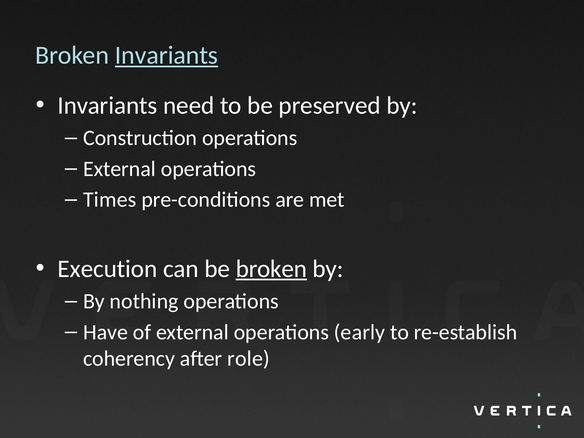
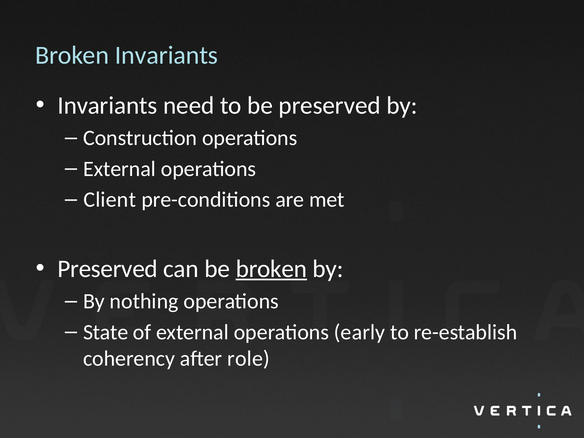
Invariants at (167, 55) underline: present -> none
Times: Times -> Client
Execution at (108, 269): Execution -> Preserved
Have: Have -> State
